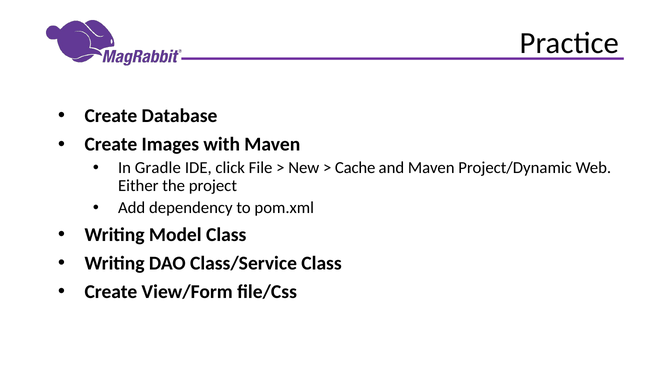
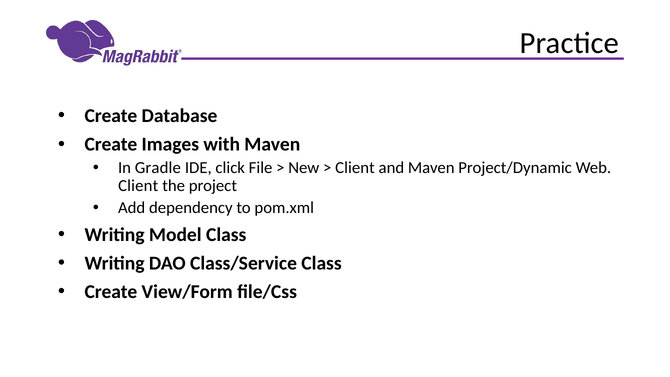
Cache at (355, 168): Cache -> Client
Either at (138, 186): Either -> Client
